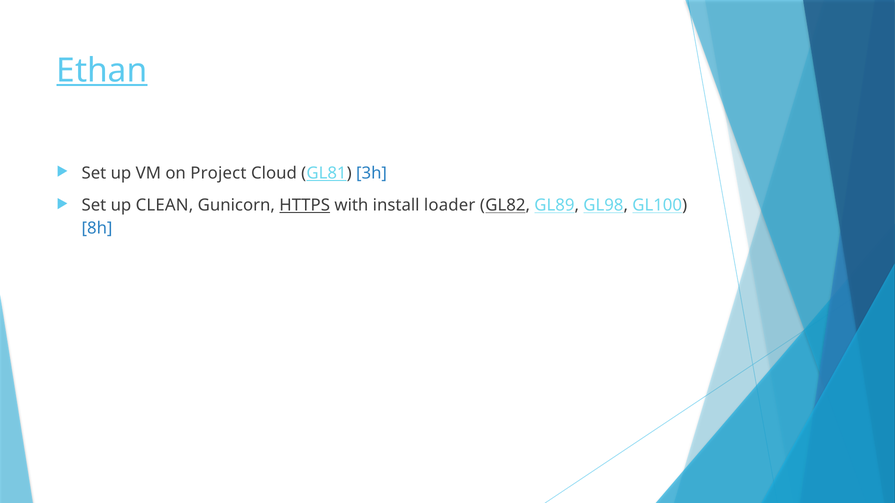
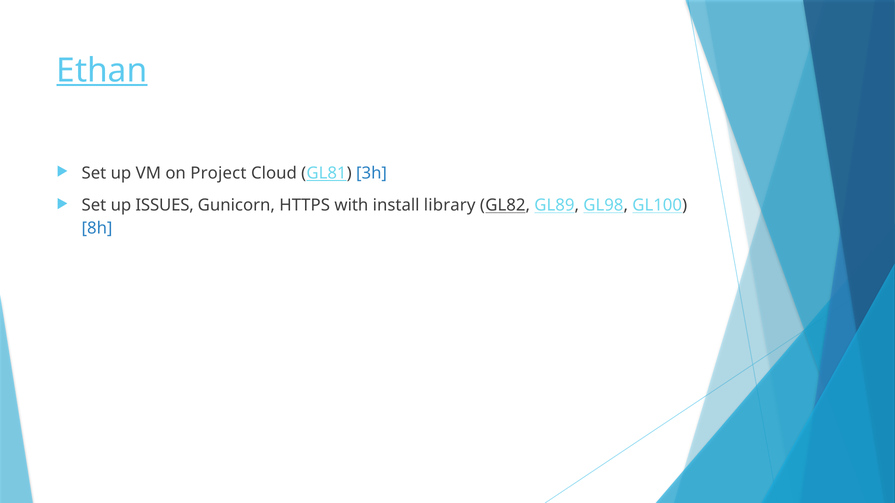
CLEAN: CLEAN -> ISSUES
HTTPS underline: present -> none
loader: loader -> library
